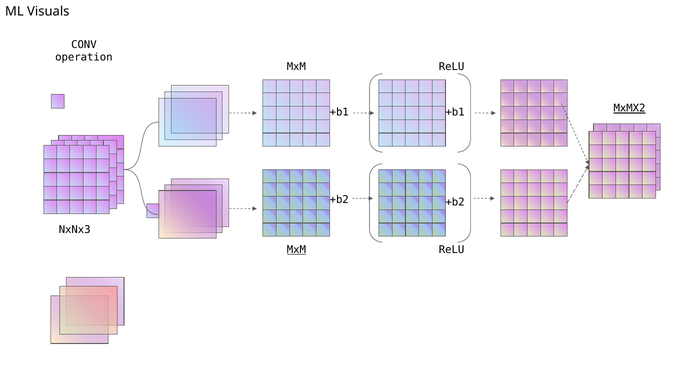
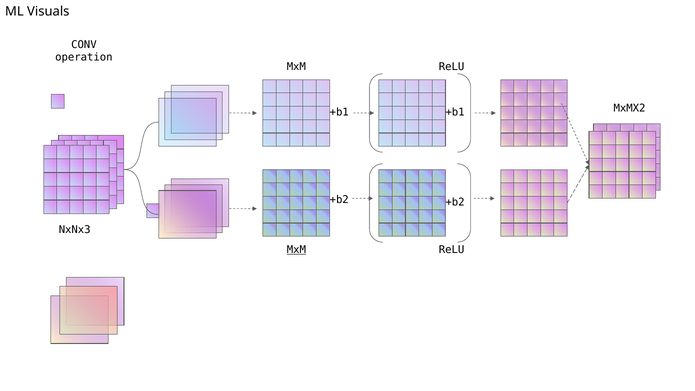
MxMX2 underline: present -> none
